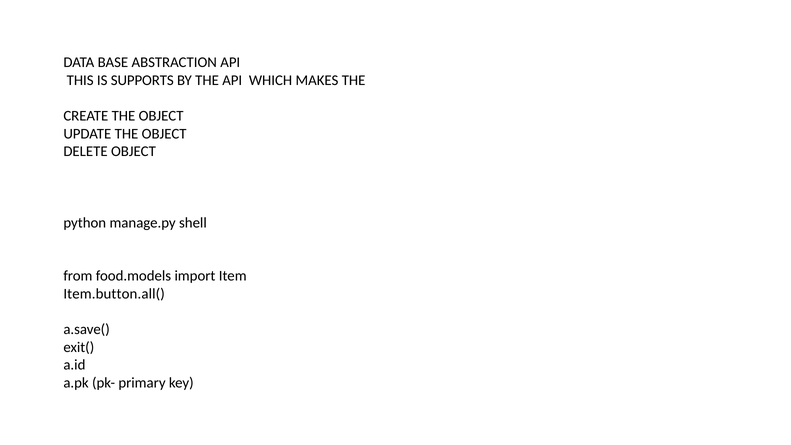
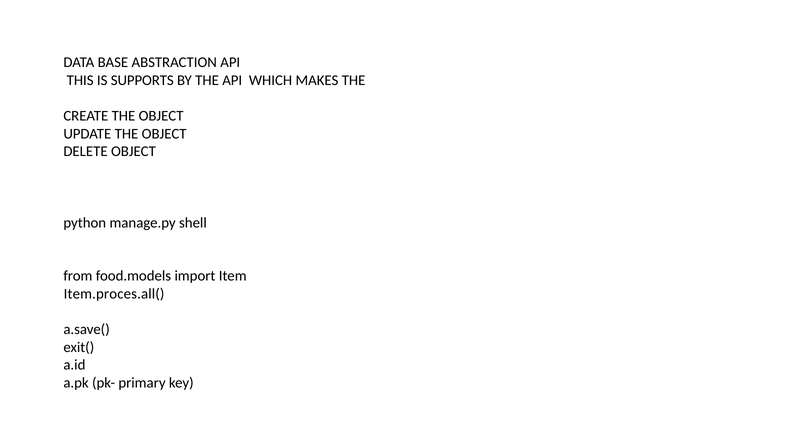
Item.button.all(: Item.button.all( -> Item.proces.all(
